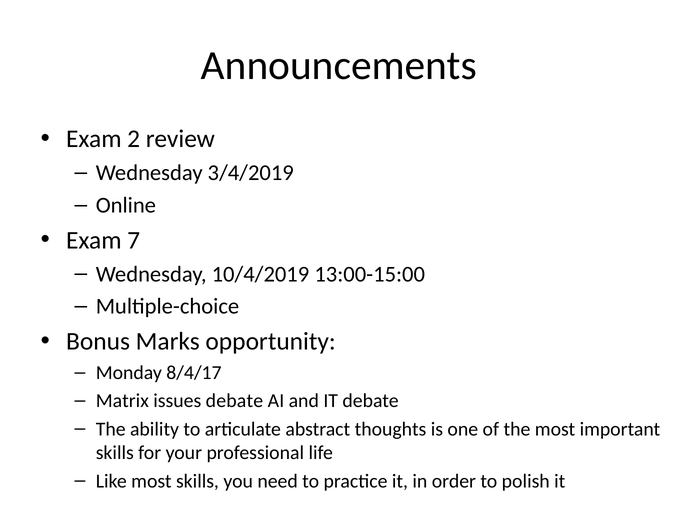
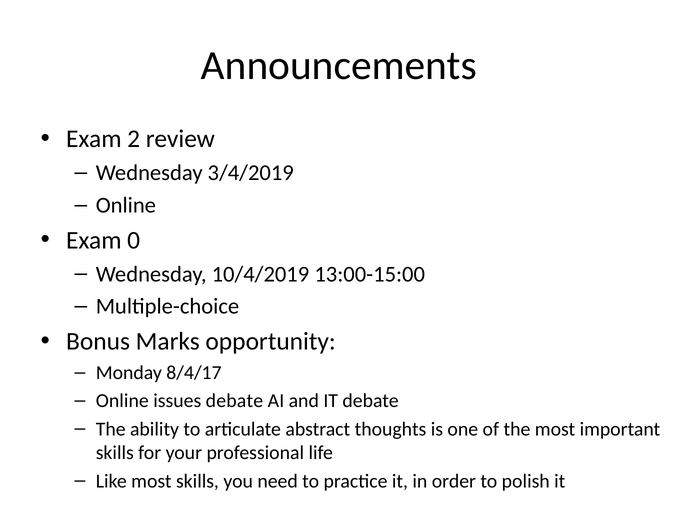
7: 7 -> 0
Matrix at (122, 401): Matrix -> Online
